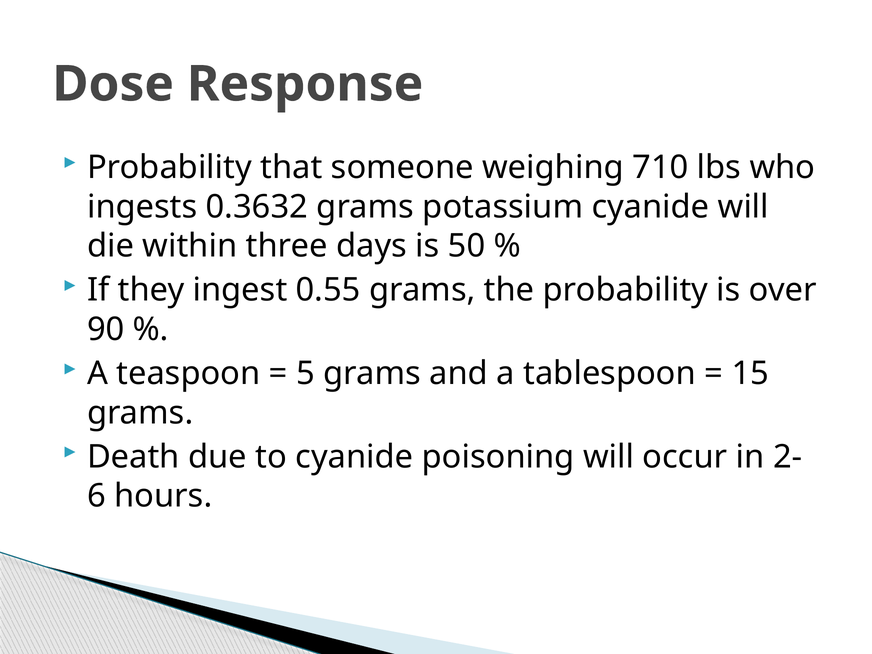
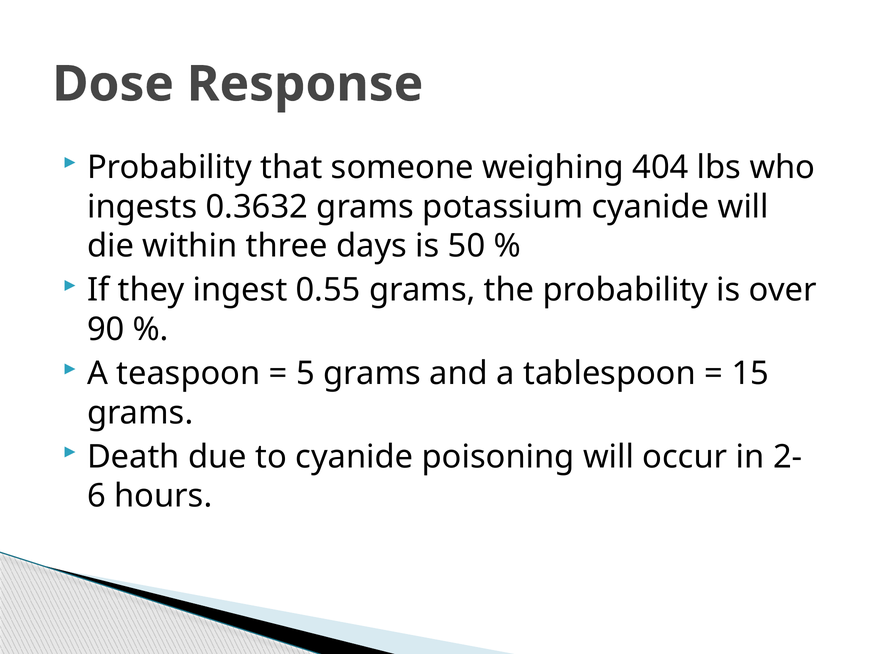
710: 710 -> 404
